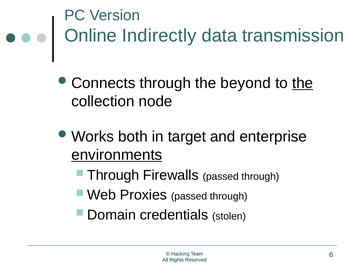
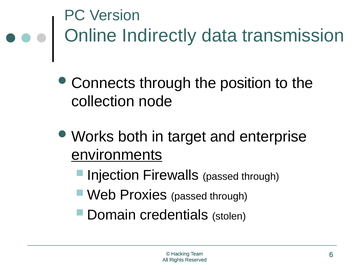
beyond: beyond -> position
the at (303, 83) underline: present -> none
Through at (113, 175): Through -> Injection
